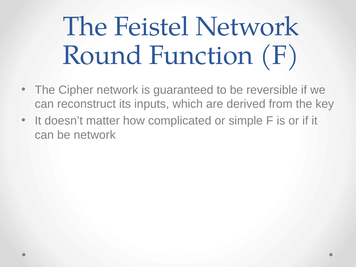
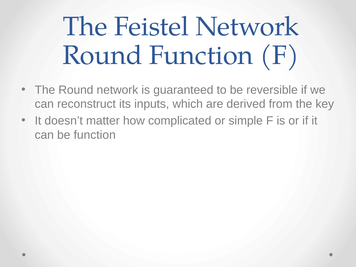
The Cipher: Cipher -> Round
be network: network -> function
